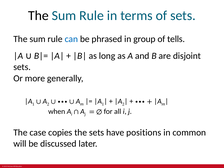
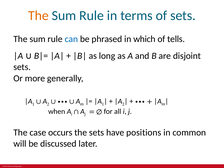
The at (38, 16) colour: black -> orange
group: group -> which
copies: copies -> occurs
